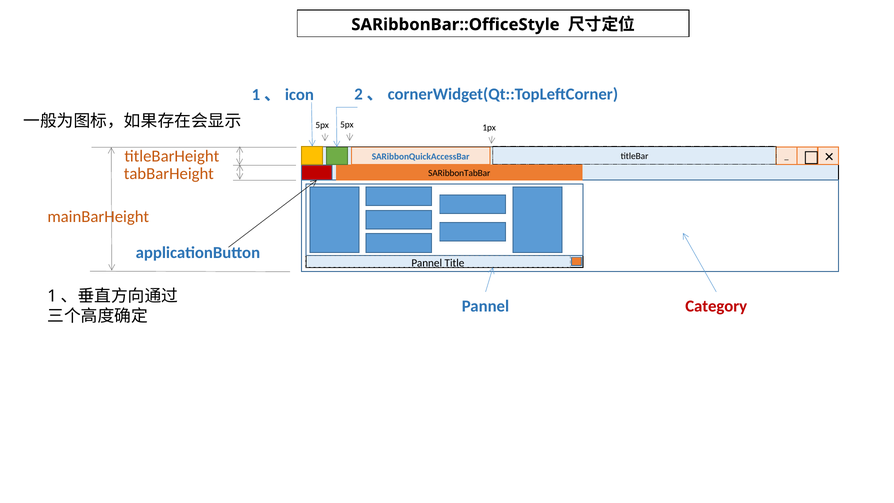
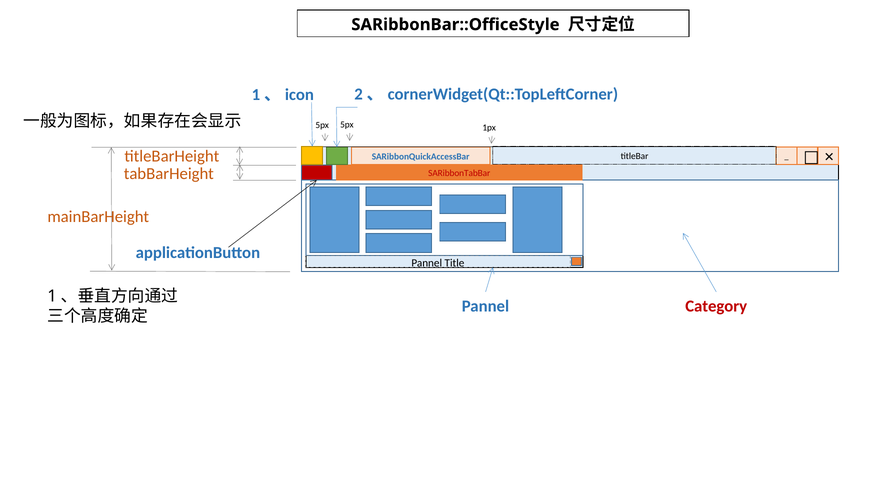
SARibbonTabBar colour: black -> red
